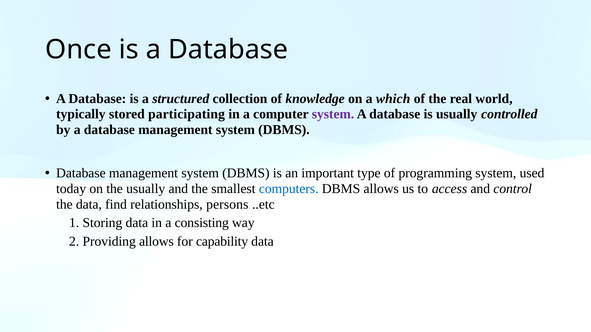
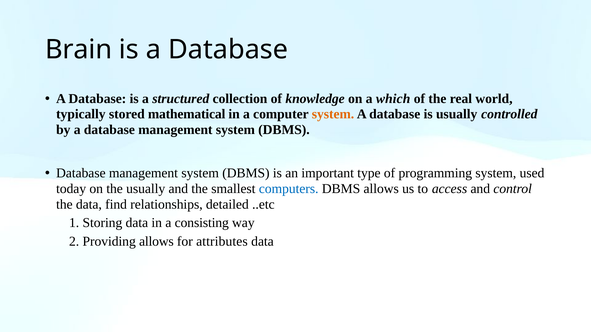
Once: Once -> Brain
participating: participating -> mathematical
system at (333, 114) colour: purple -> orange
persons: persons -> detailed
capability: capability -> attributes
